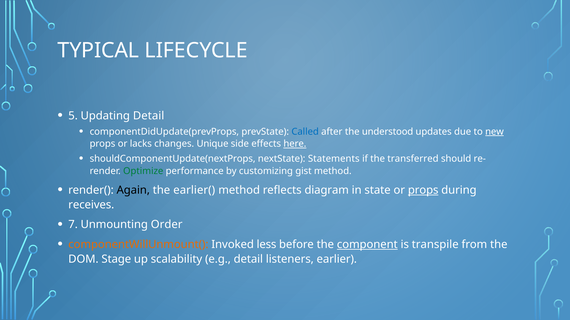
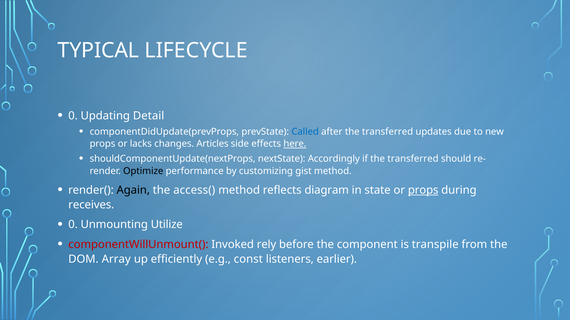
5 at (73, 116): 5 -> 0
after the understood: understood -> transferred
new underline: present -> none
Unique: Unique -> Articles
Statements: Statements -> Accordingly
Optimize colour: green -> black
earlier(: earlier( -> access(
7 at (73, 225): 7 -> 0
Order: Order -> Utilize
componentWillUnmount( colour: orange -> red
less: less -> rely
component underline: present -> none
Stage: Stage -> Array
scalability: scalability -> efficiently
e.g detail: detail -> const
